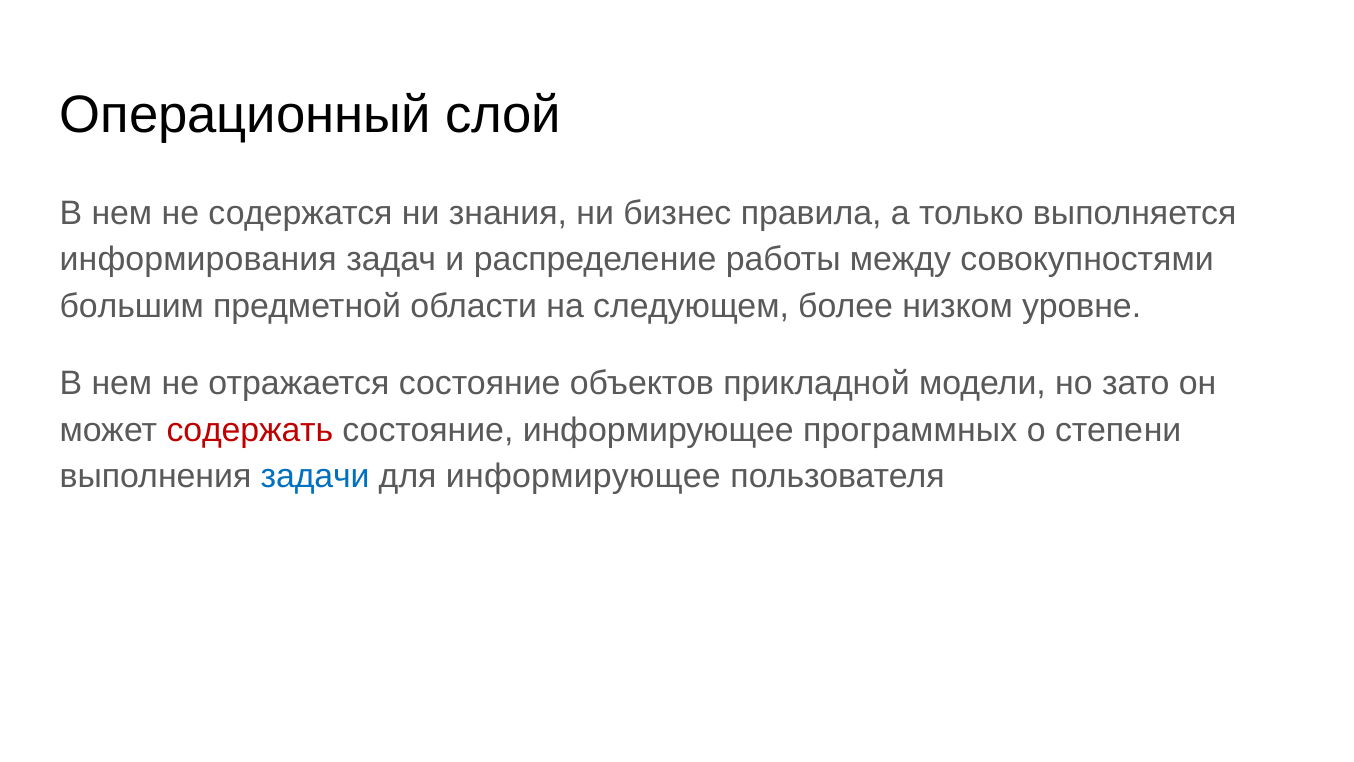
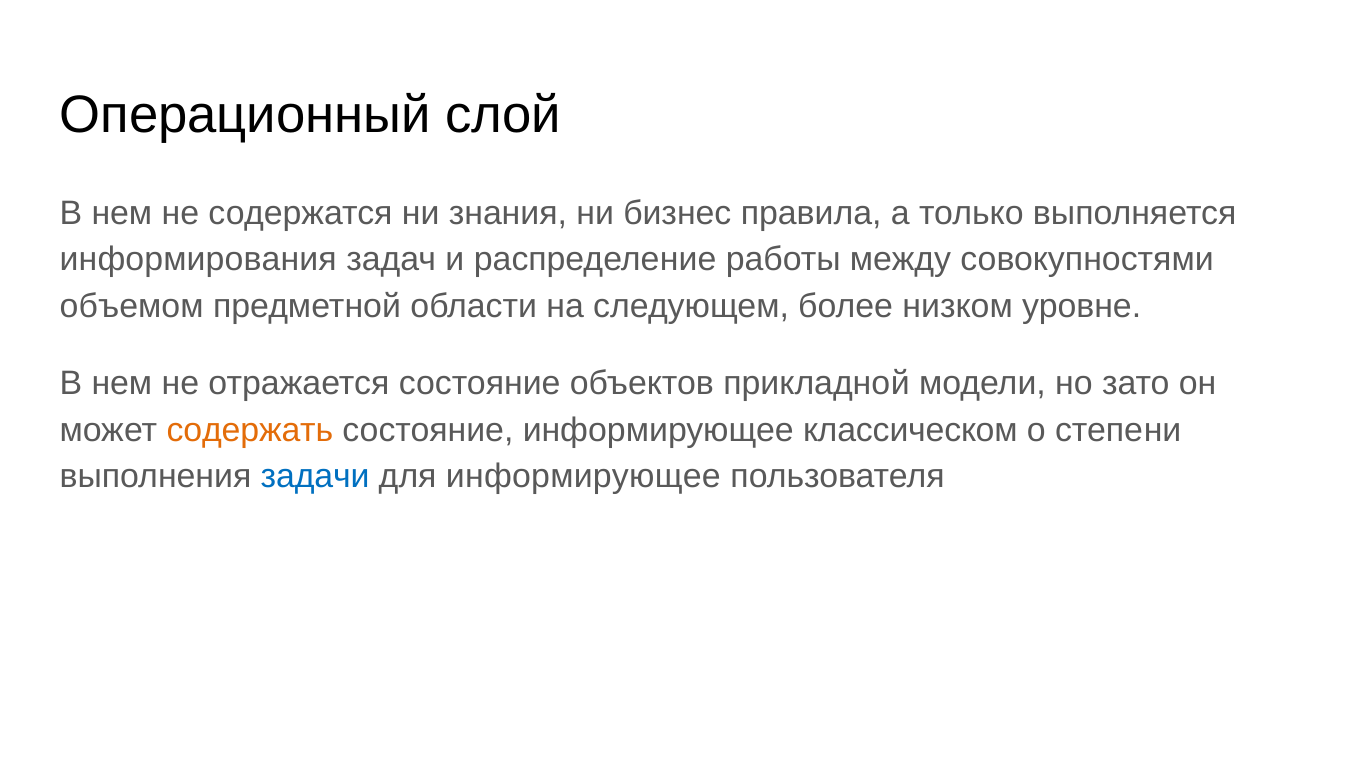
большим: большим -> объемом
содержать colour: red -> orange
программных: программных -> классическом
